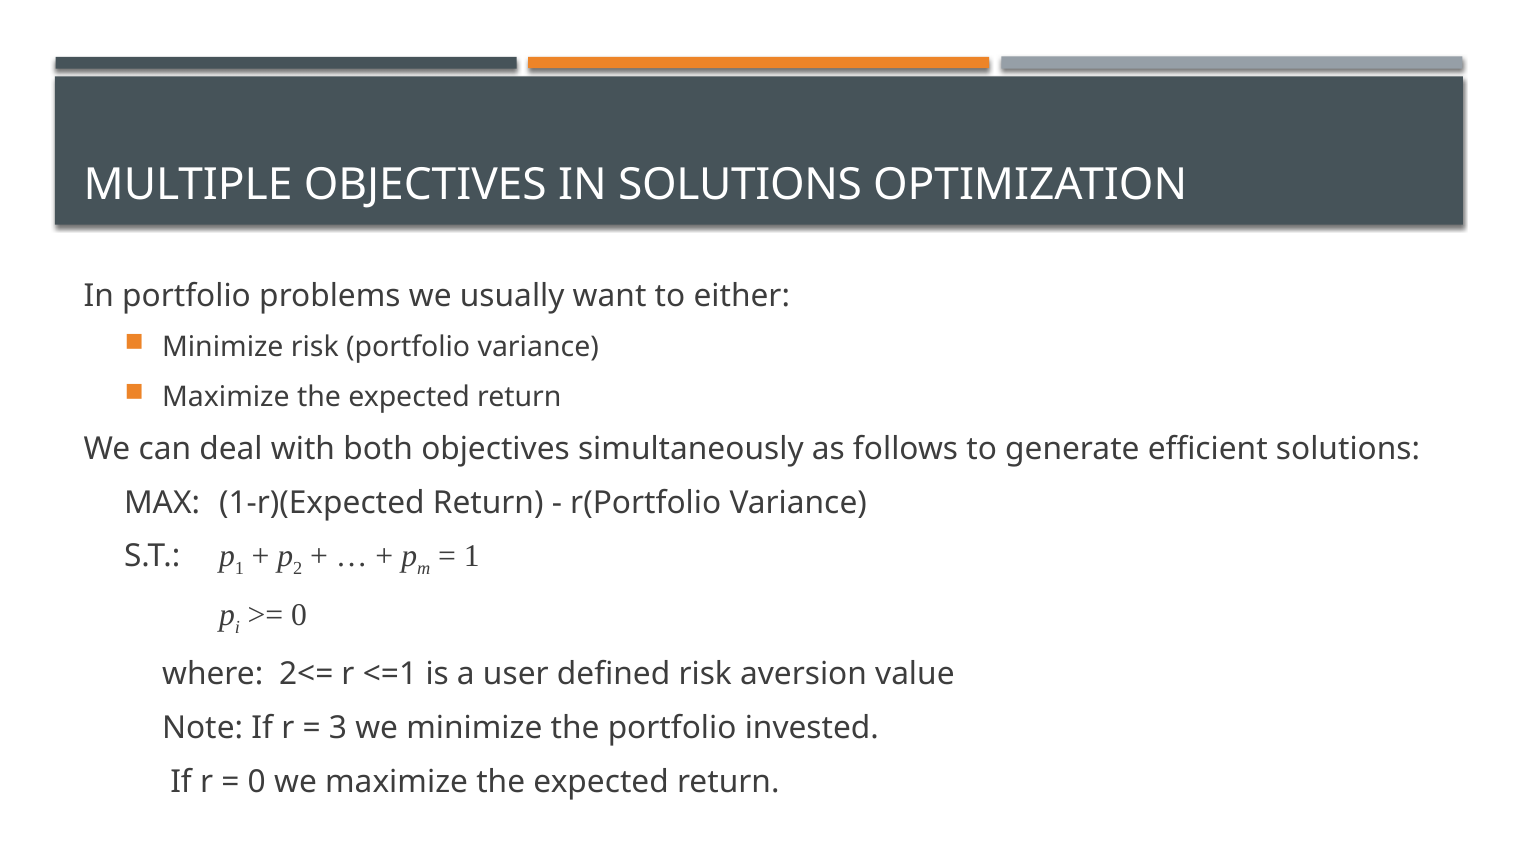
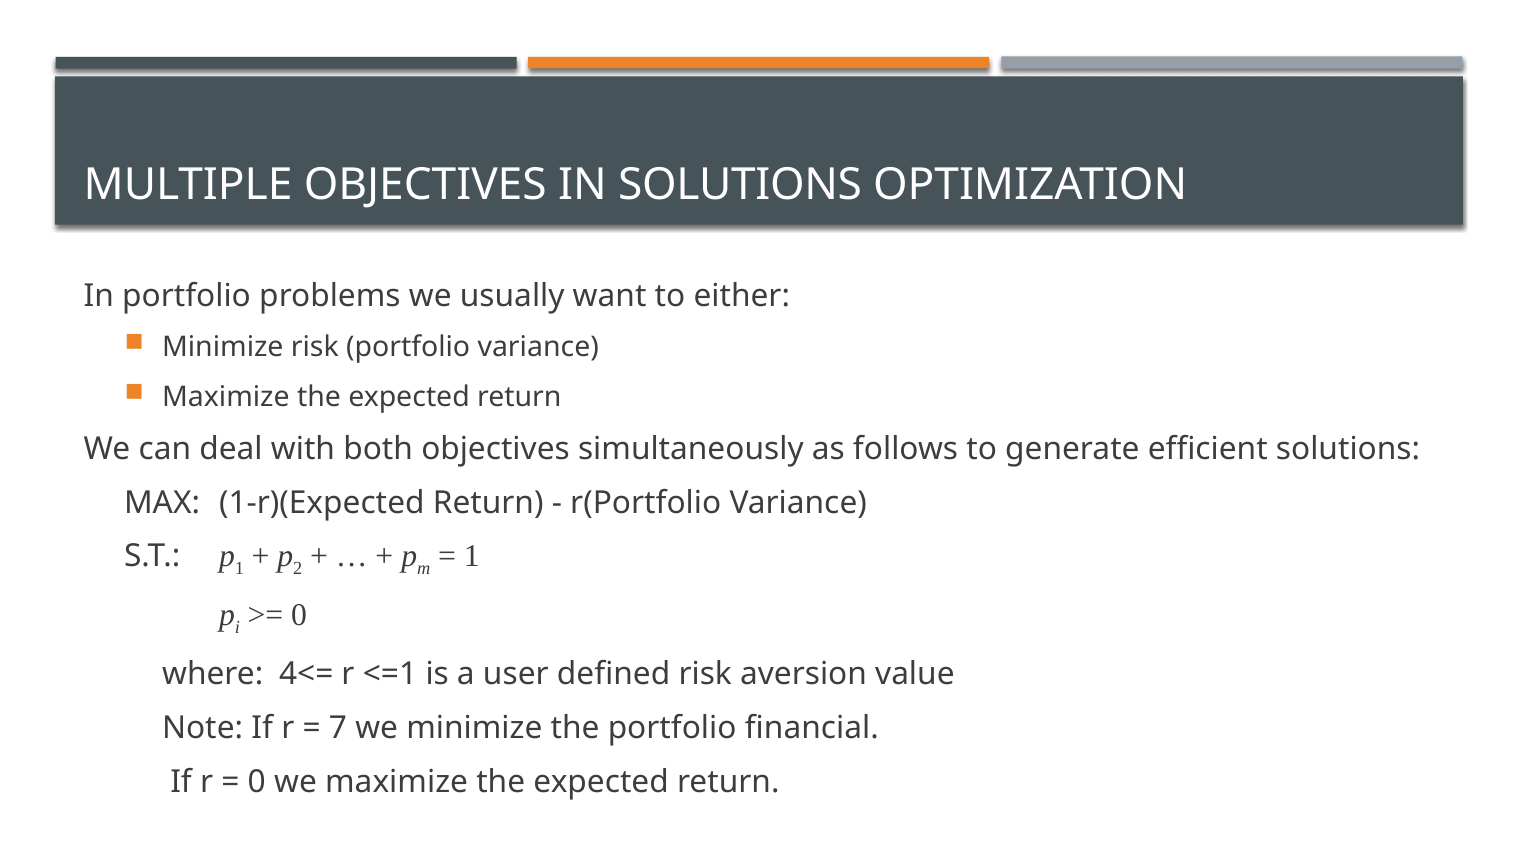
2<=: 2<= -> 4<=
3: 3 -> 7
invested: invested -> financial
